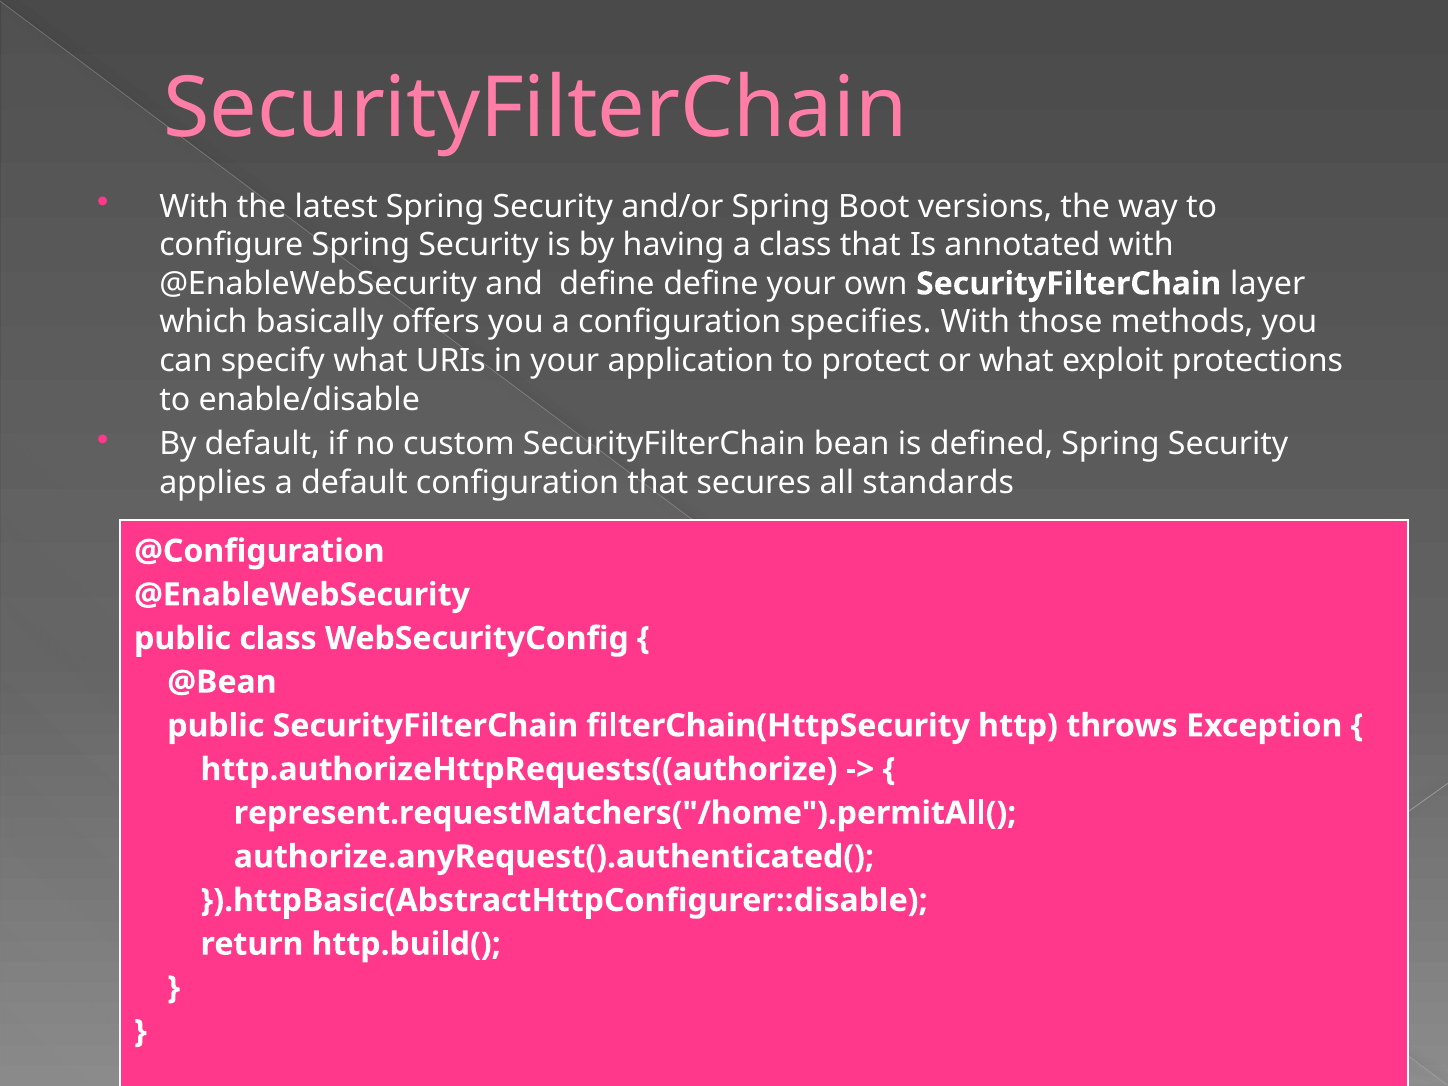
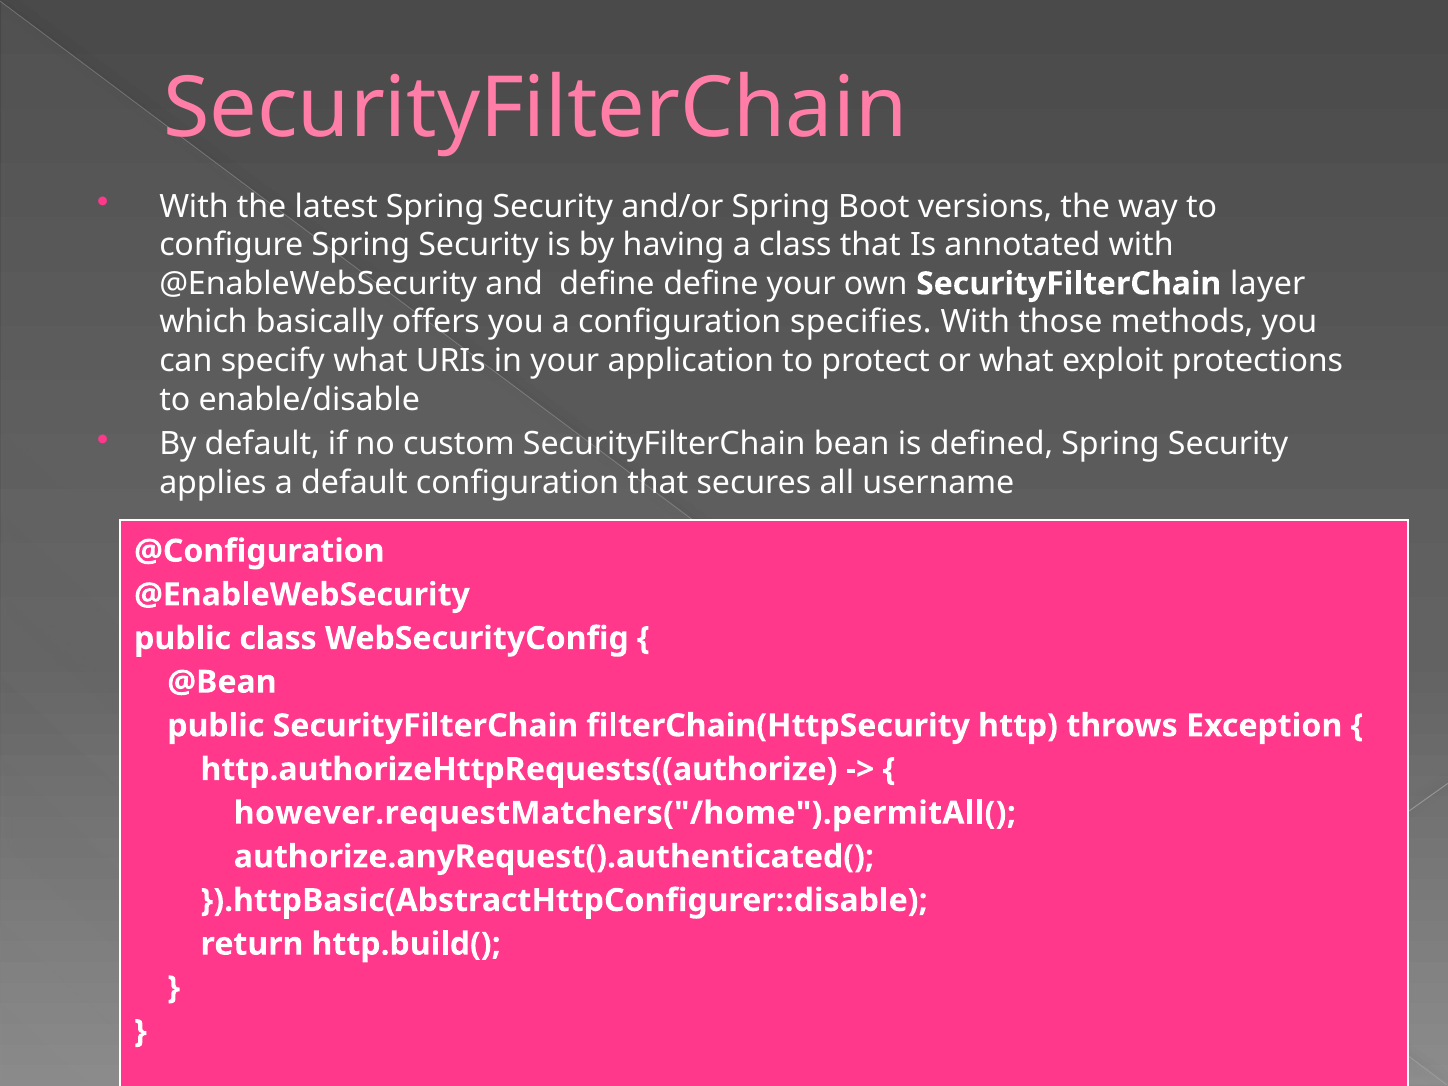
standards: standards -> username
represent.requestMatchers("/home").permitAll(: represent.requestMatchers("/home").permitAll( -> however.requestMatchers("/home").permitAll(
